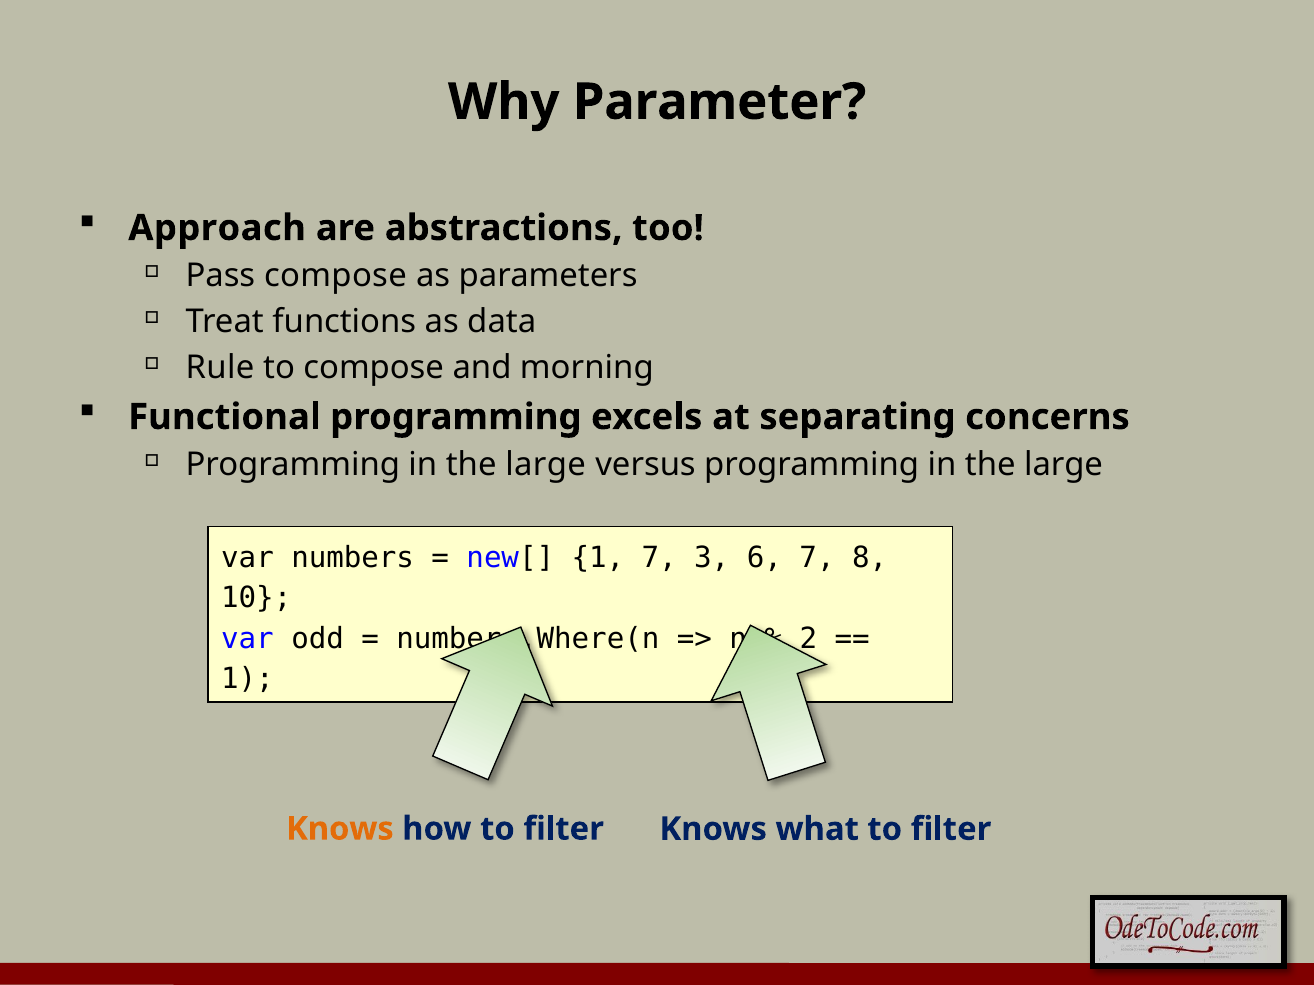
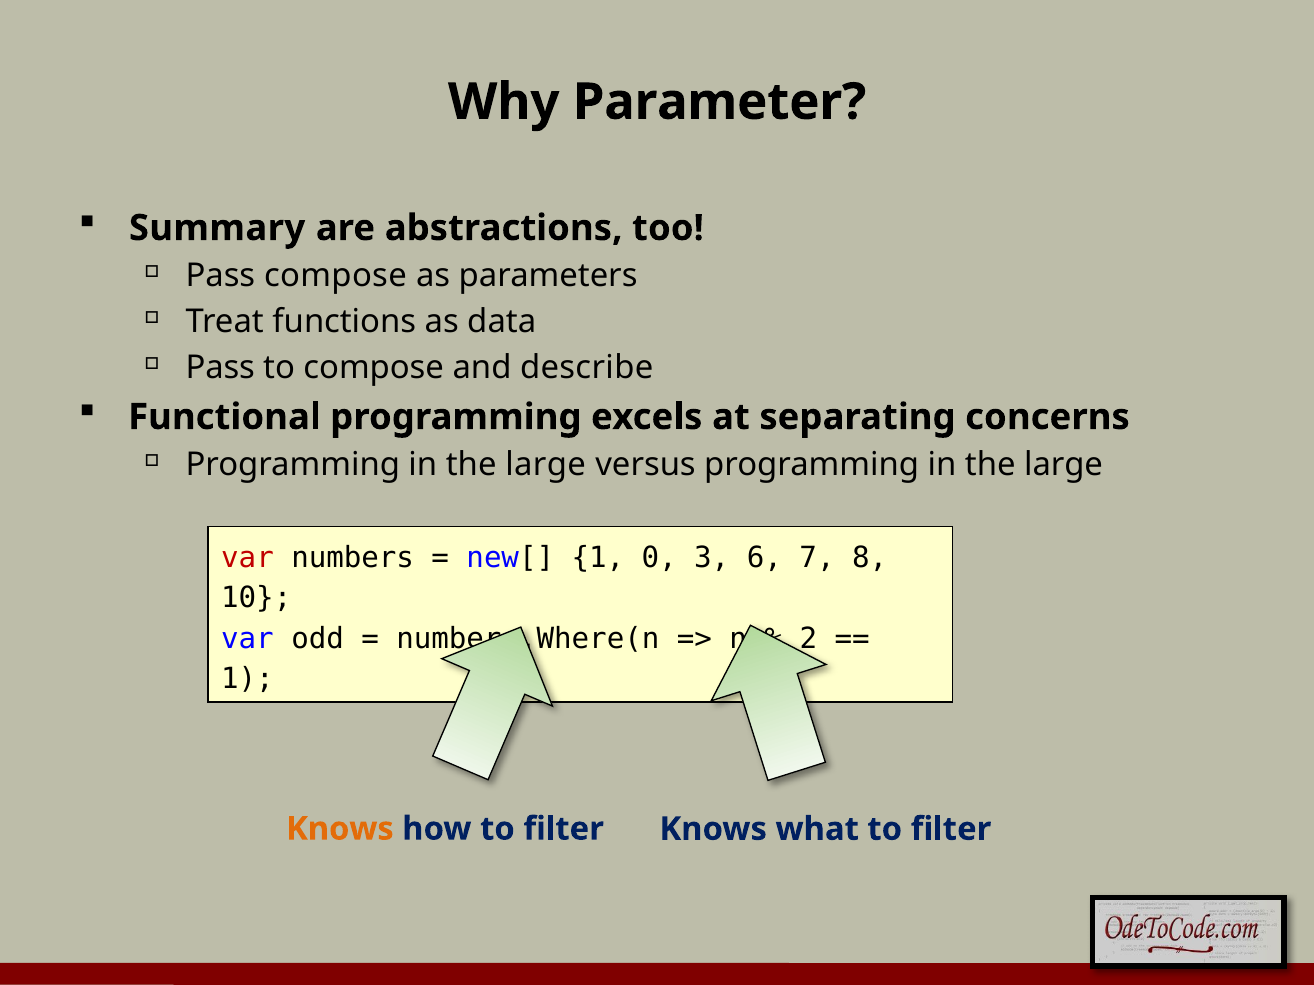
Approach: Approach -> Summary
Rule at (220, 368): Rule -> Pass
morning: morning -> describe
var at (248, 558) colour: black -> red
7 at (659, 558): 7 -> 0
